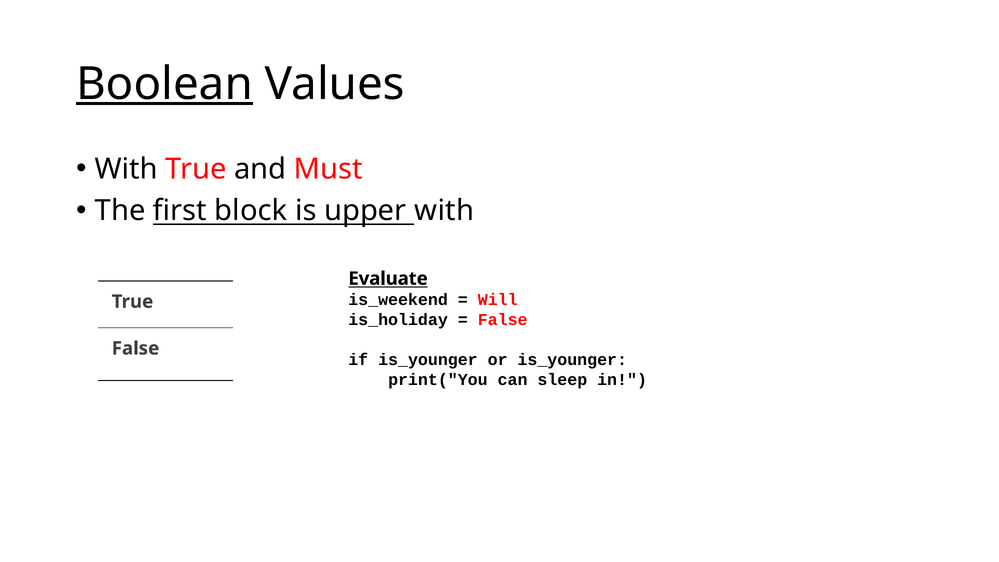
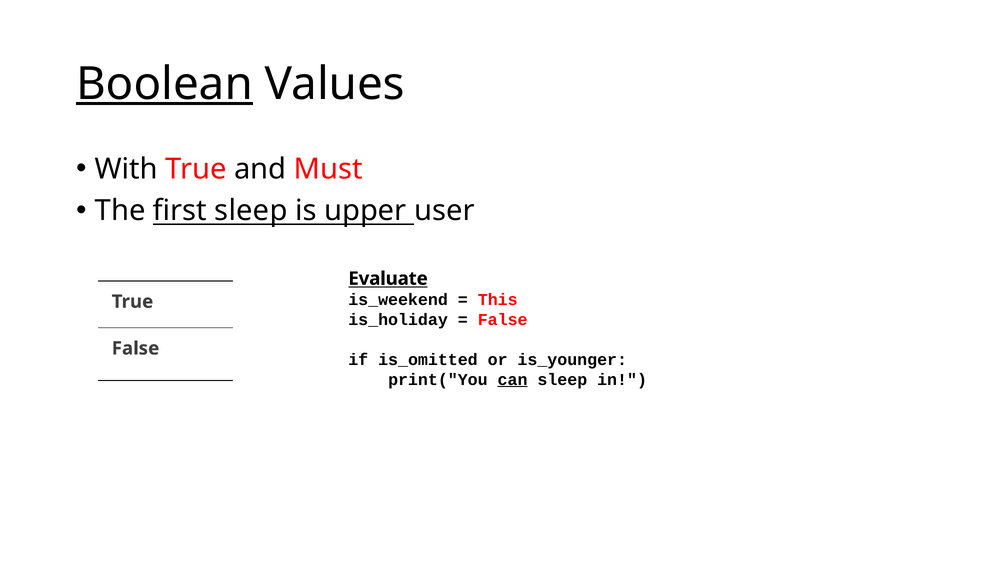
first block: block -> sleep
upper with: with -> user
Will: Will -> This
if is_younger: is_younger -> is_omitted
can underline: none -> present
